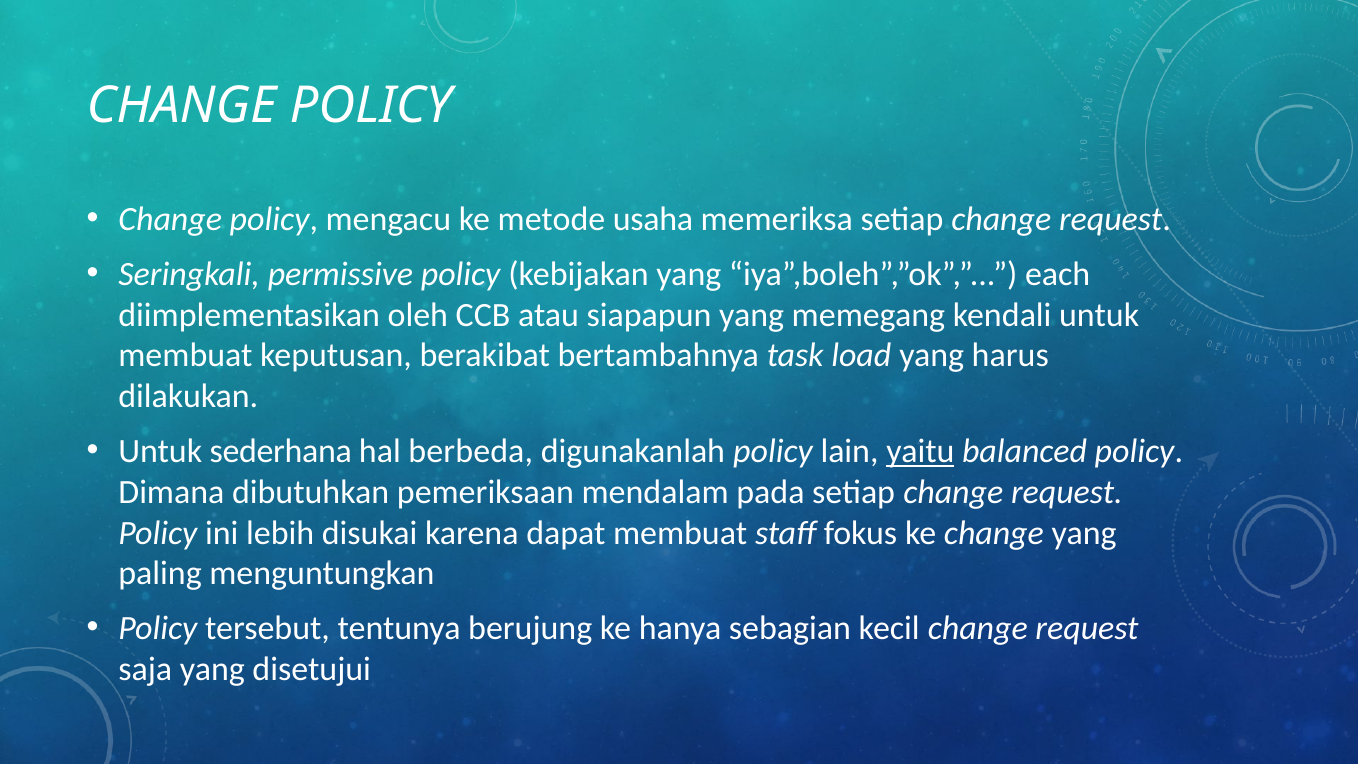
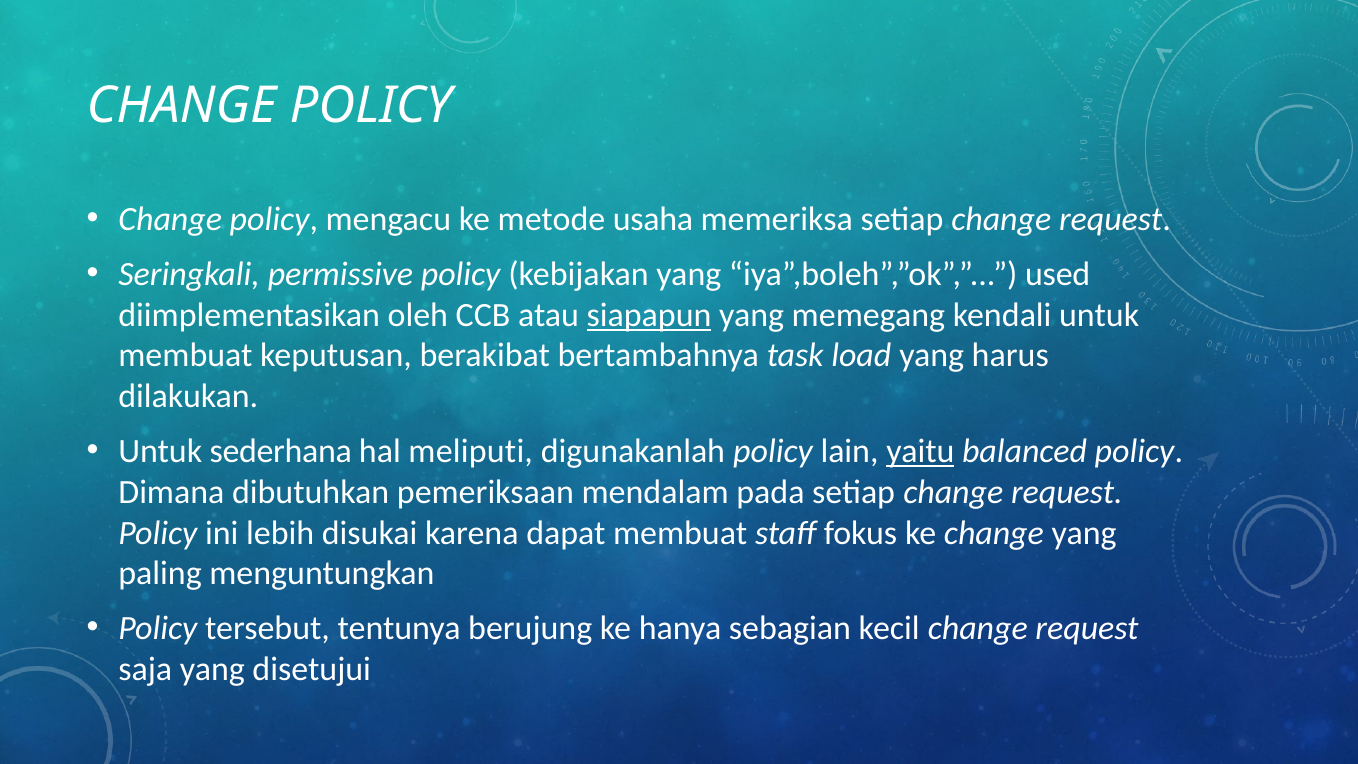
each: each -> used
siapapun underline: none -> present
berbeda: berbeda -> meliputi
